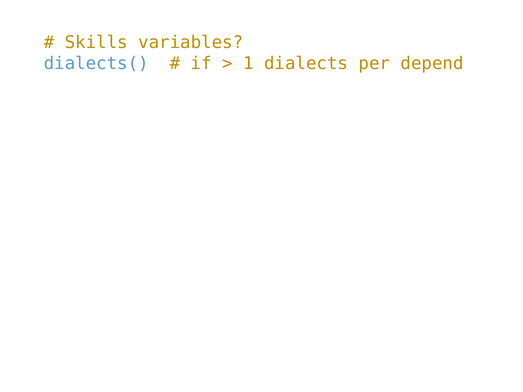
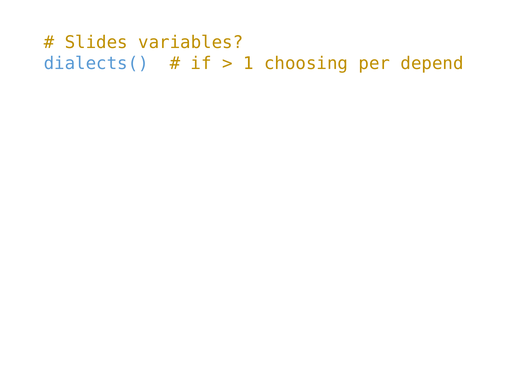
Skills: Skills -> Slides
dialects: dialects -> choosing
